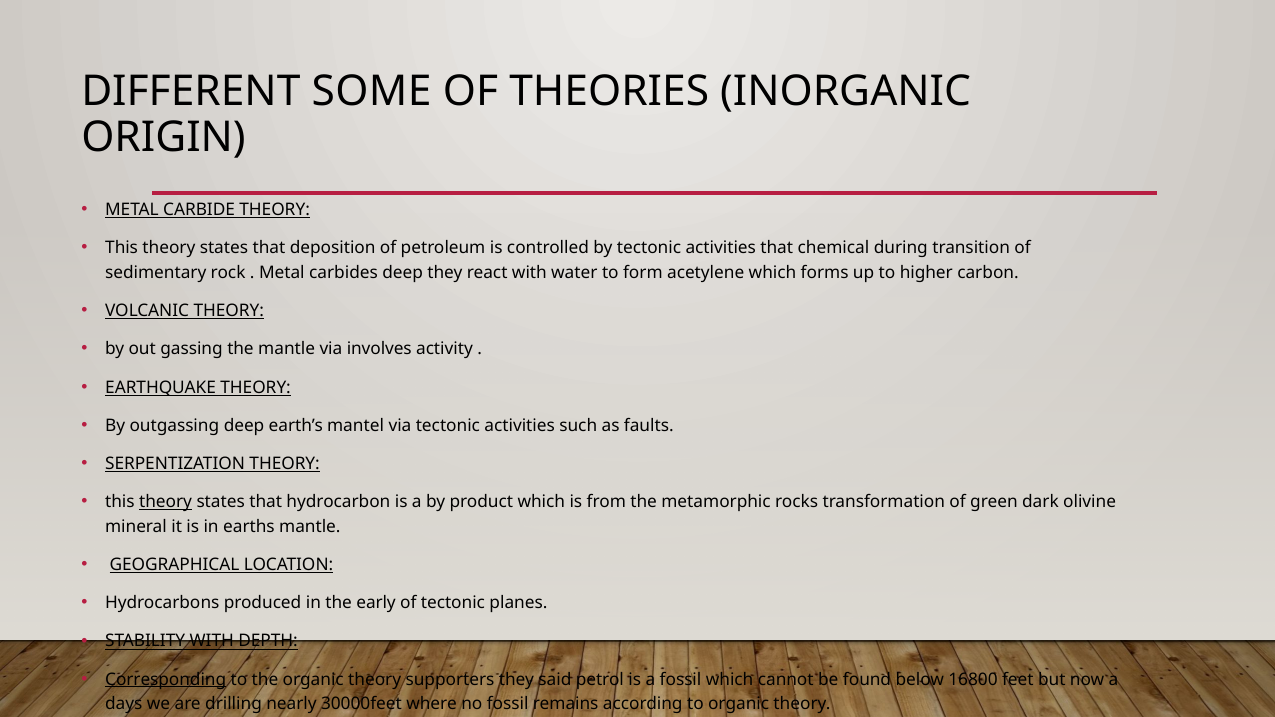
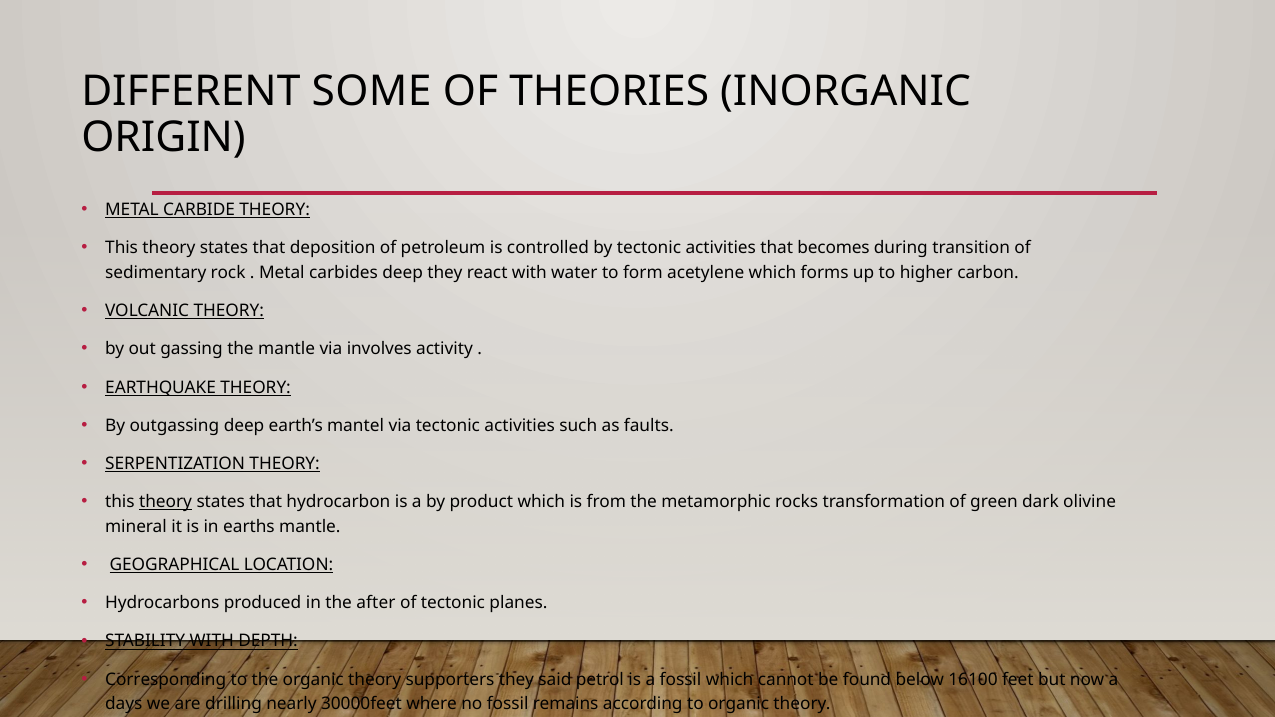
chemical: chemical -> becomes
early: early -> after
Corresponding underline: present -> none
16800: 16800 -> 16100
